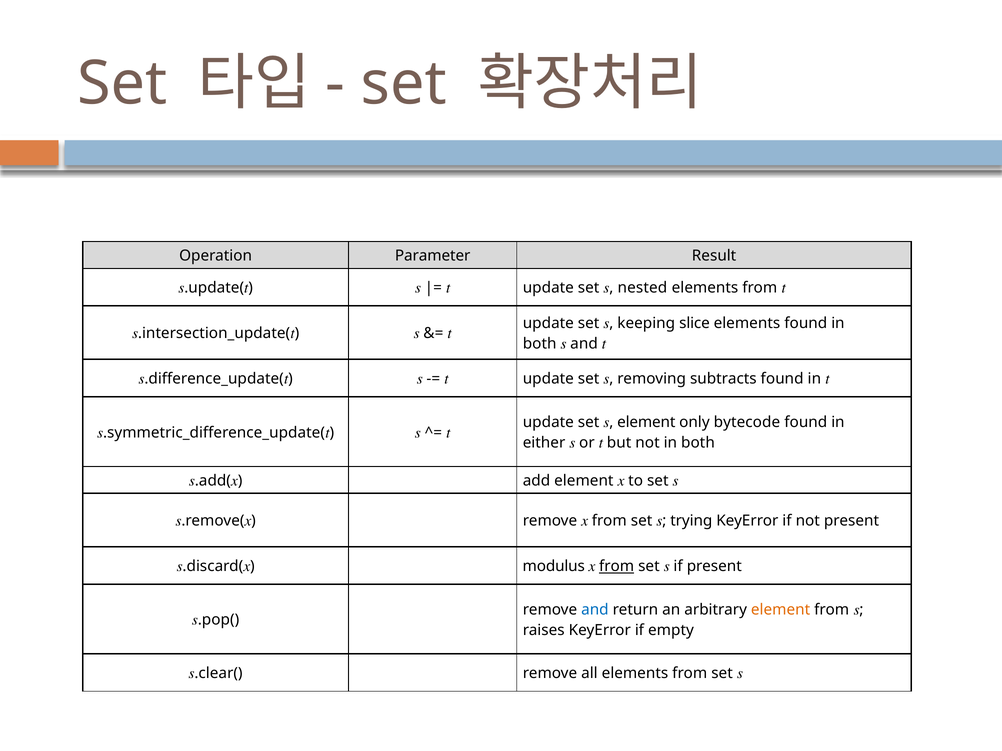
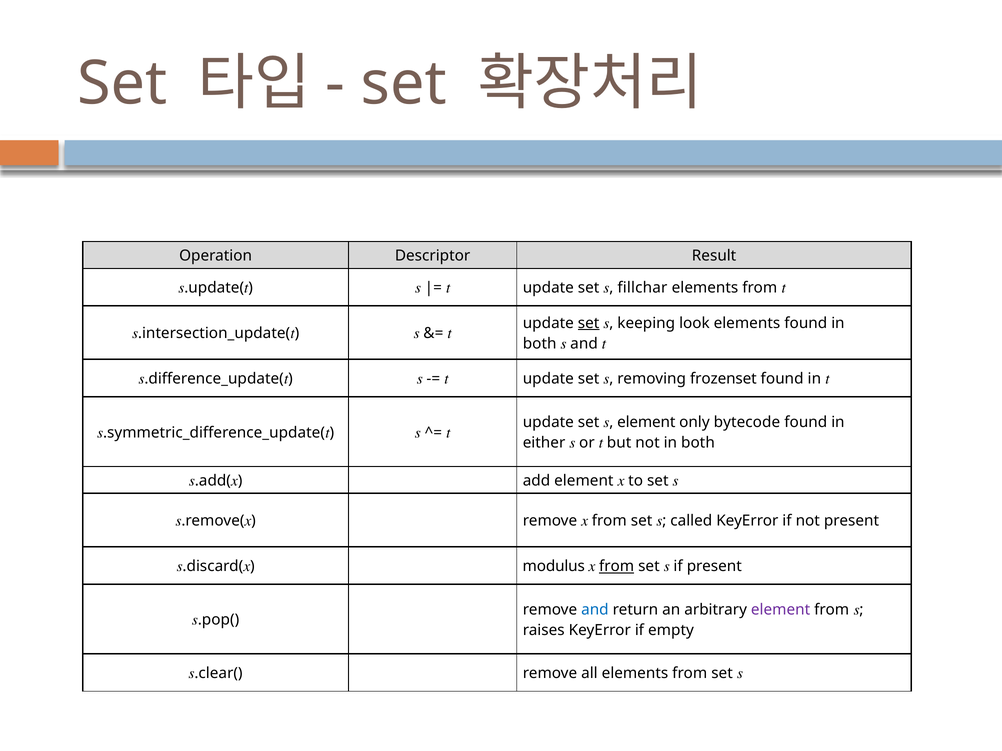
Parameter: Parameter -> Descriptor
nested: nested -> fillchar
set at (589, 323) underline: none -> present
slice: slice -> look
subtracts: subtracts -> frozenset
trying: trying -> called
element at (781, 610) colour: orange -> purple
